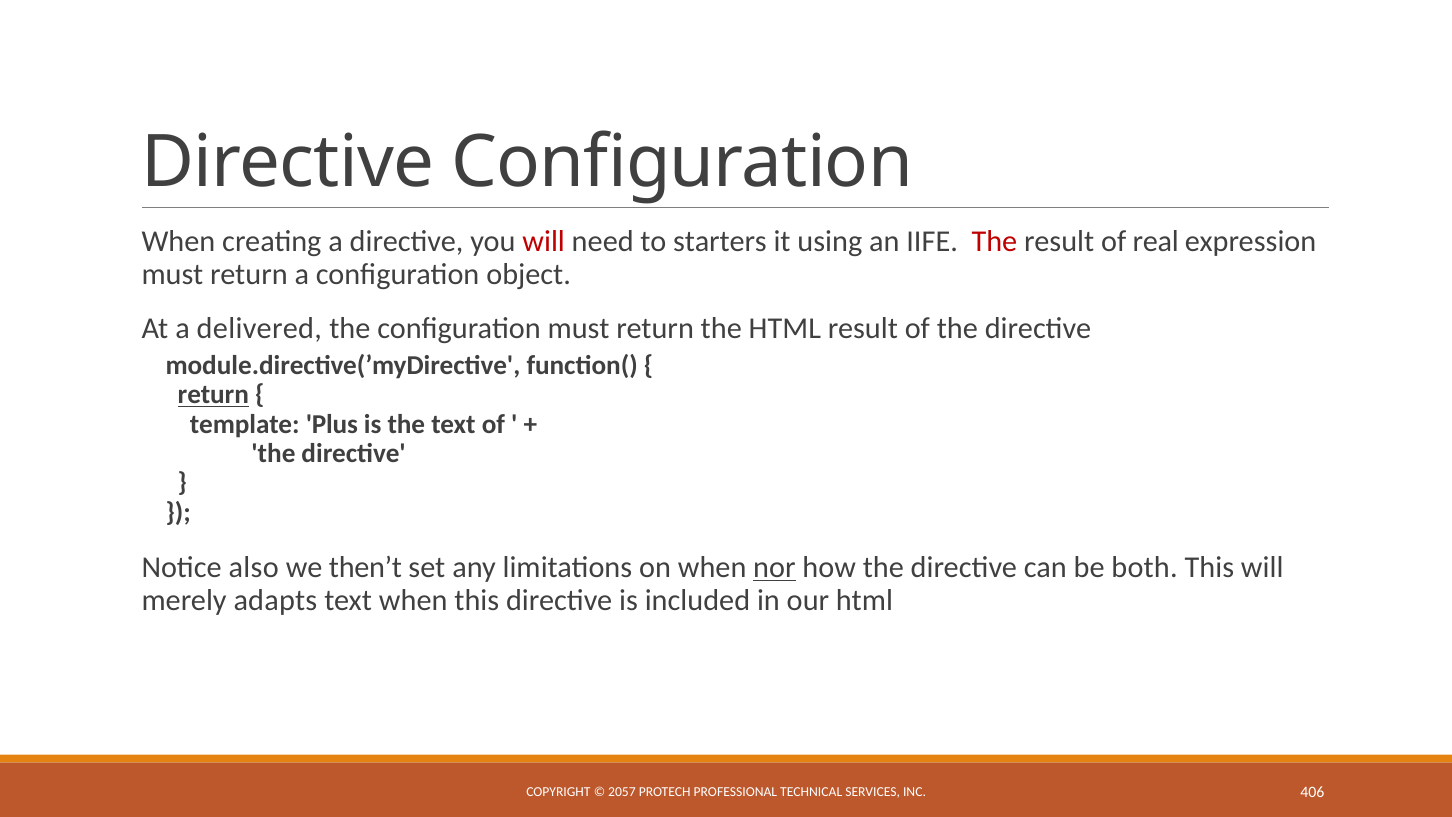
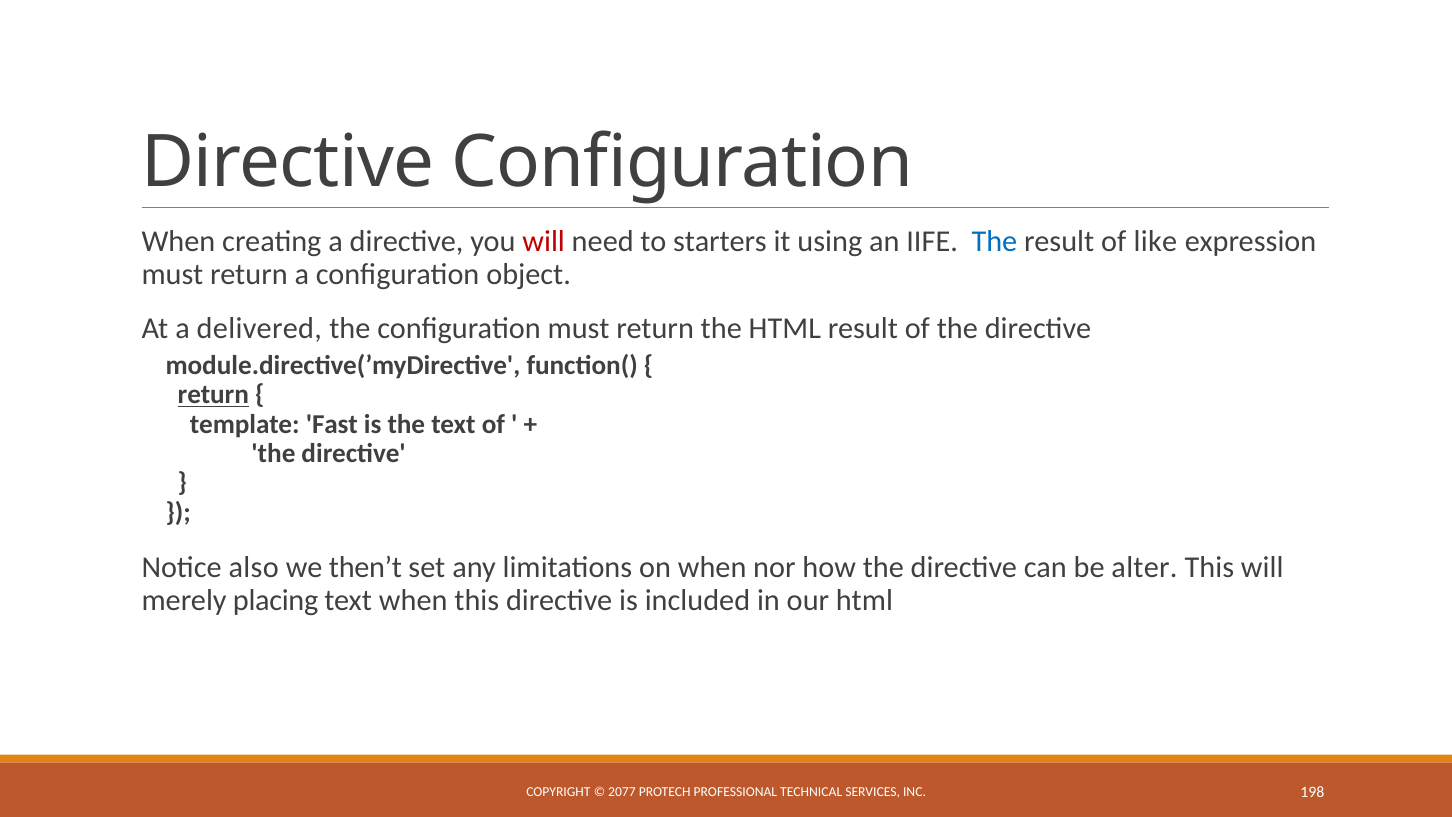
The at (994, 241) colour: red -> blue
real: real -> like
Plus: Plus -> Fast
nor underline: present -> none
both: both -> alter
adapts: adapts -> placing
2057: 2057 -> 2077
406: 406 -> 198
